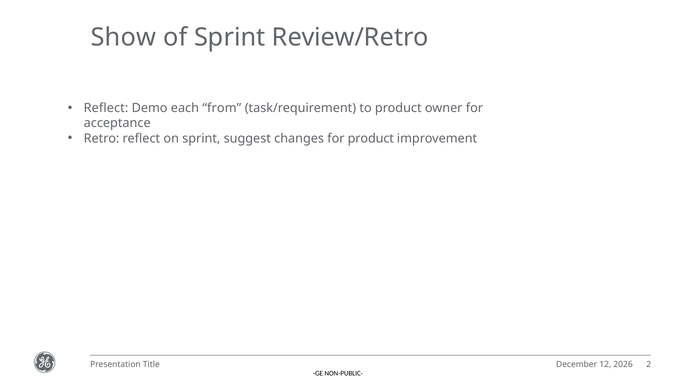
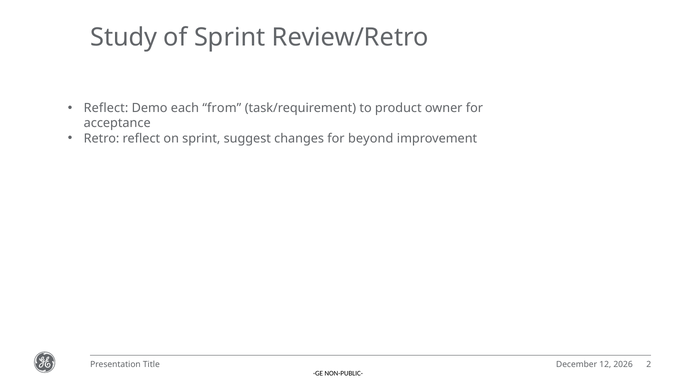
Show: Show -> Study
for product: product -> beyond
